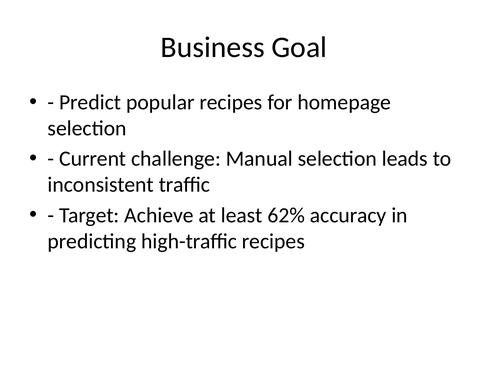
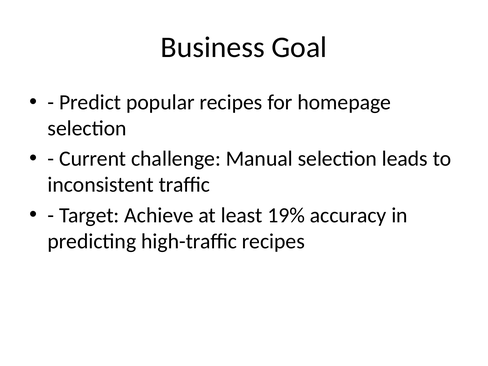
62%: 62% -> 19%
